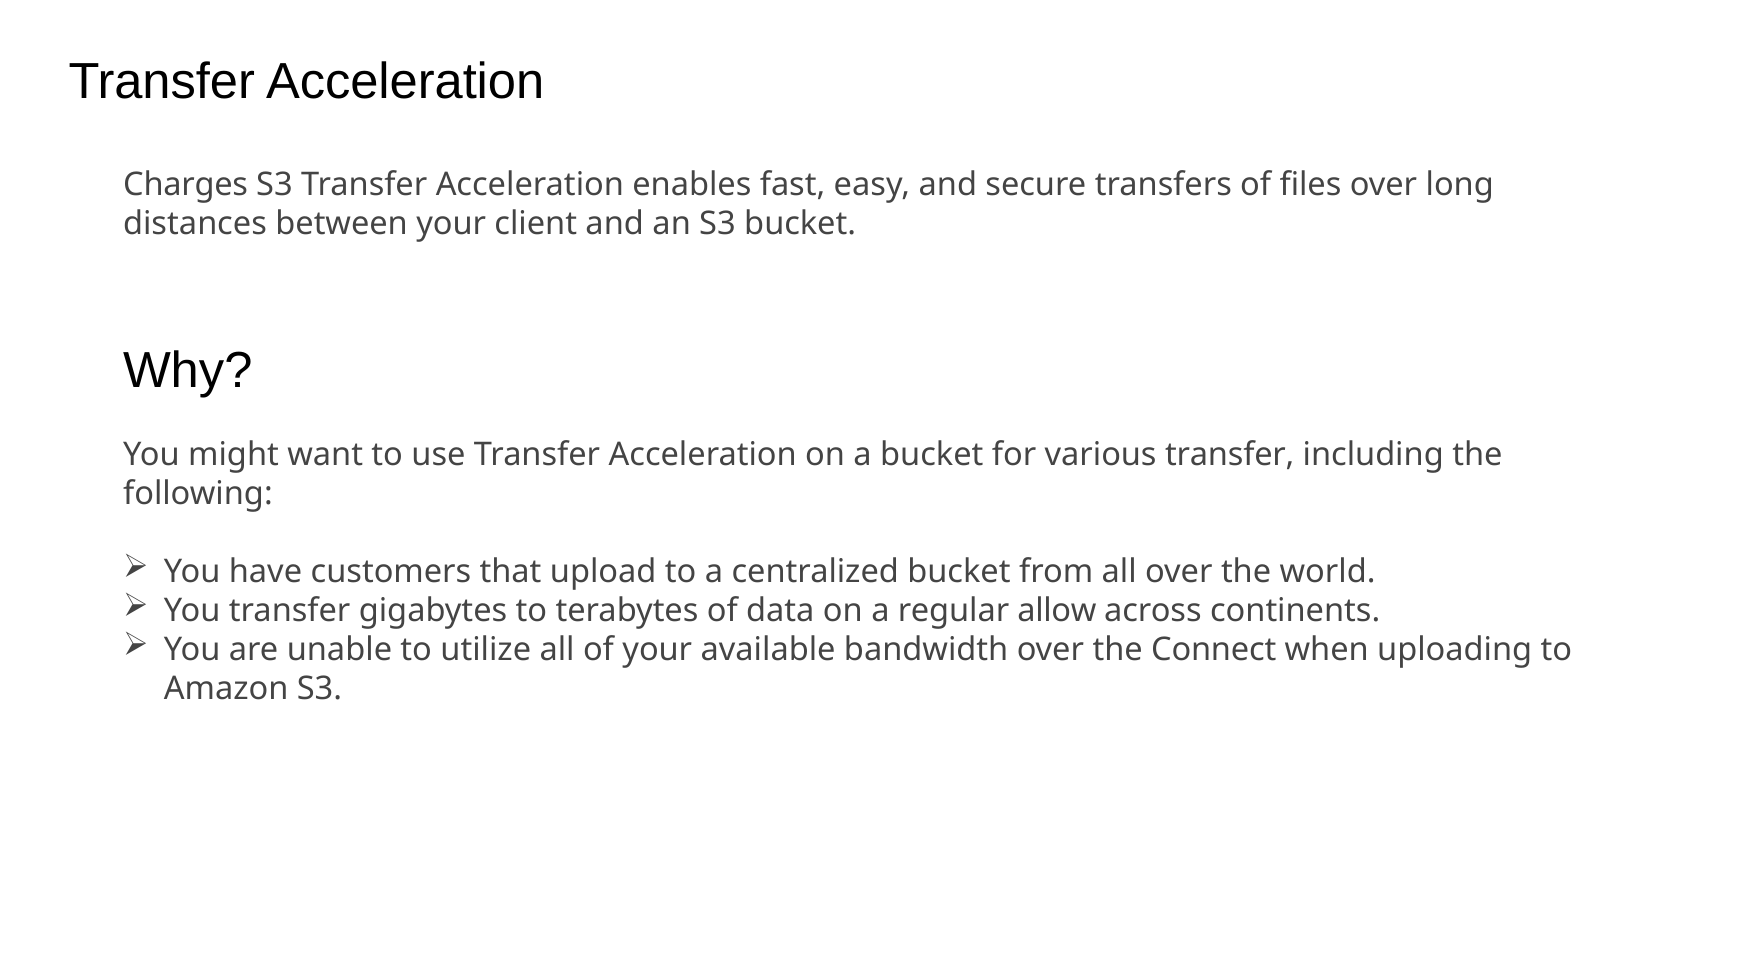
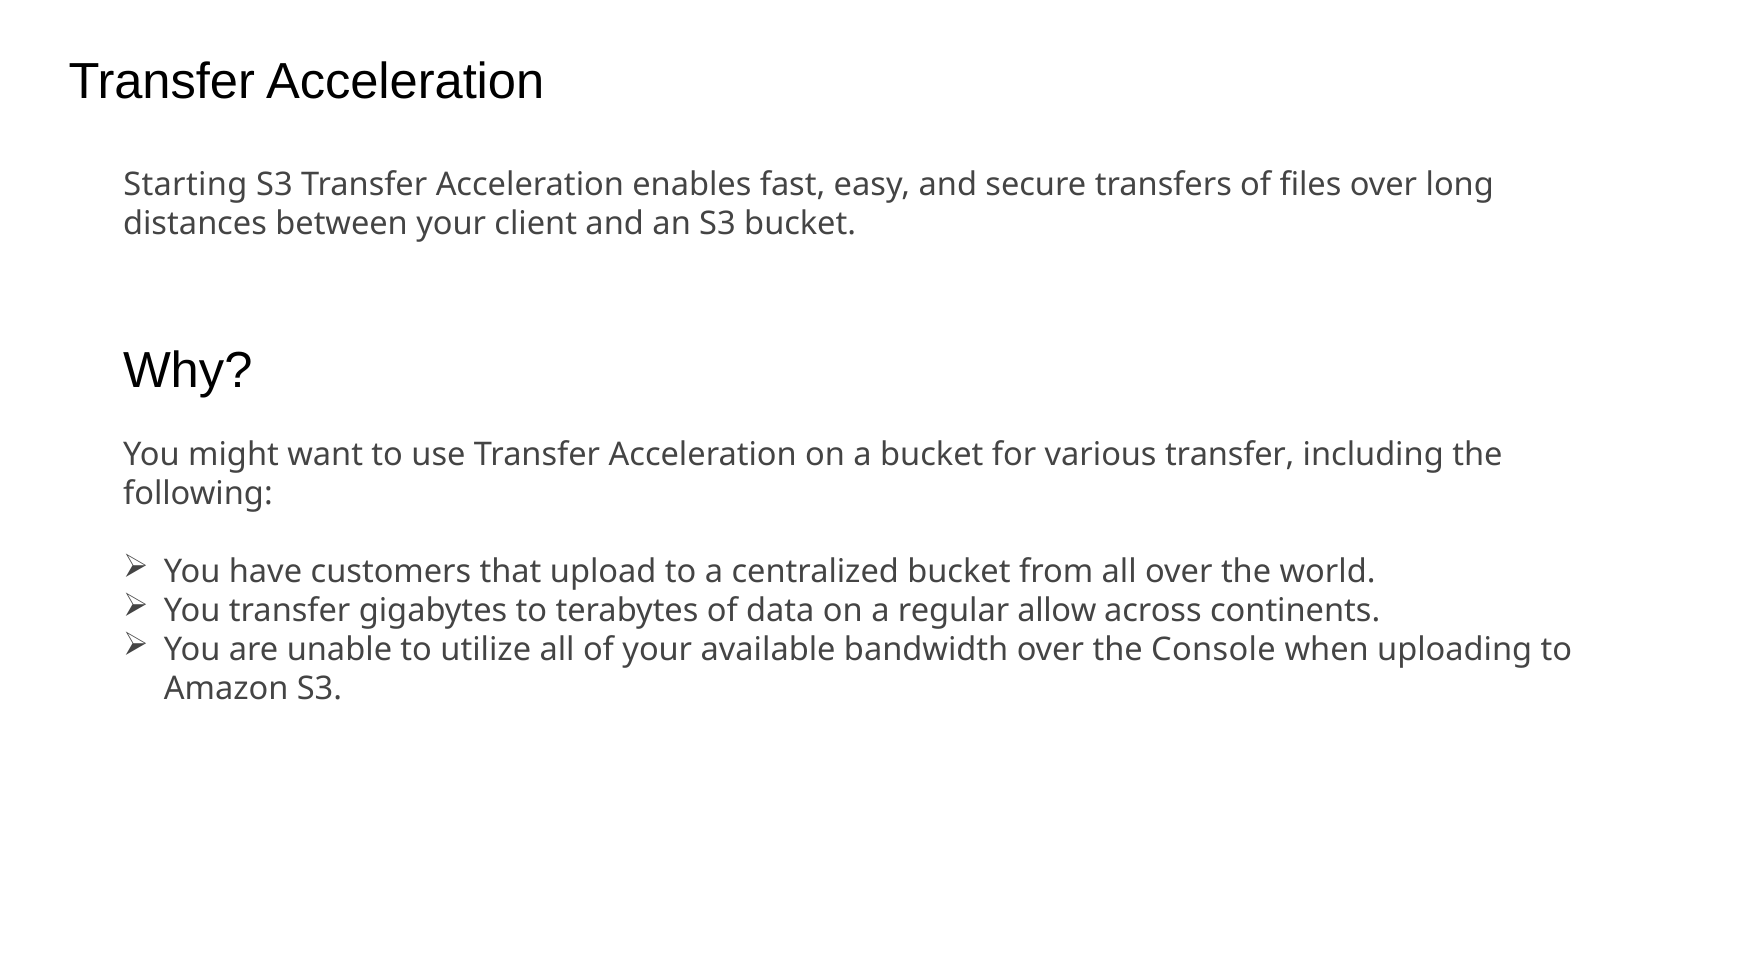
Charges: Charges -> Starting
Connect: Connect -> Console
